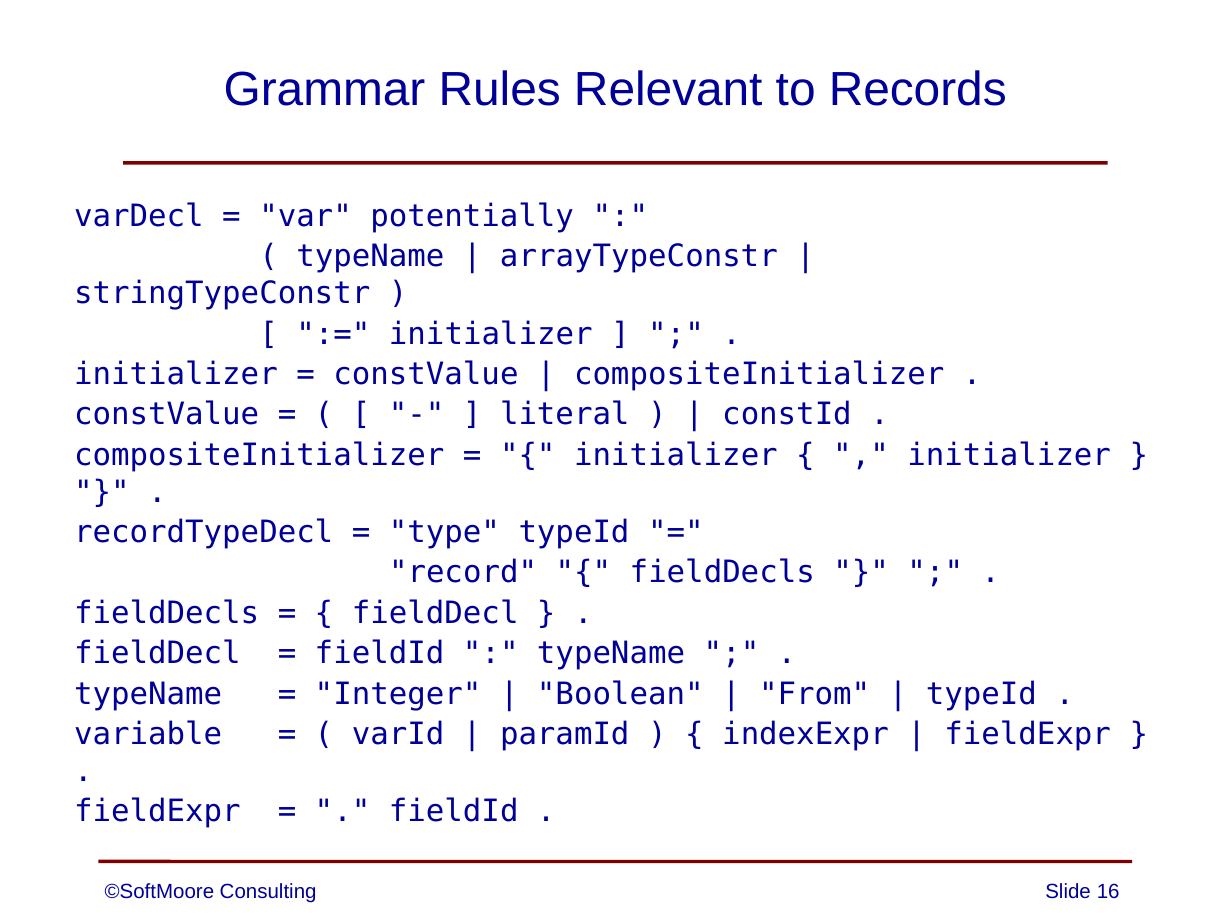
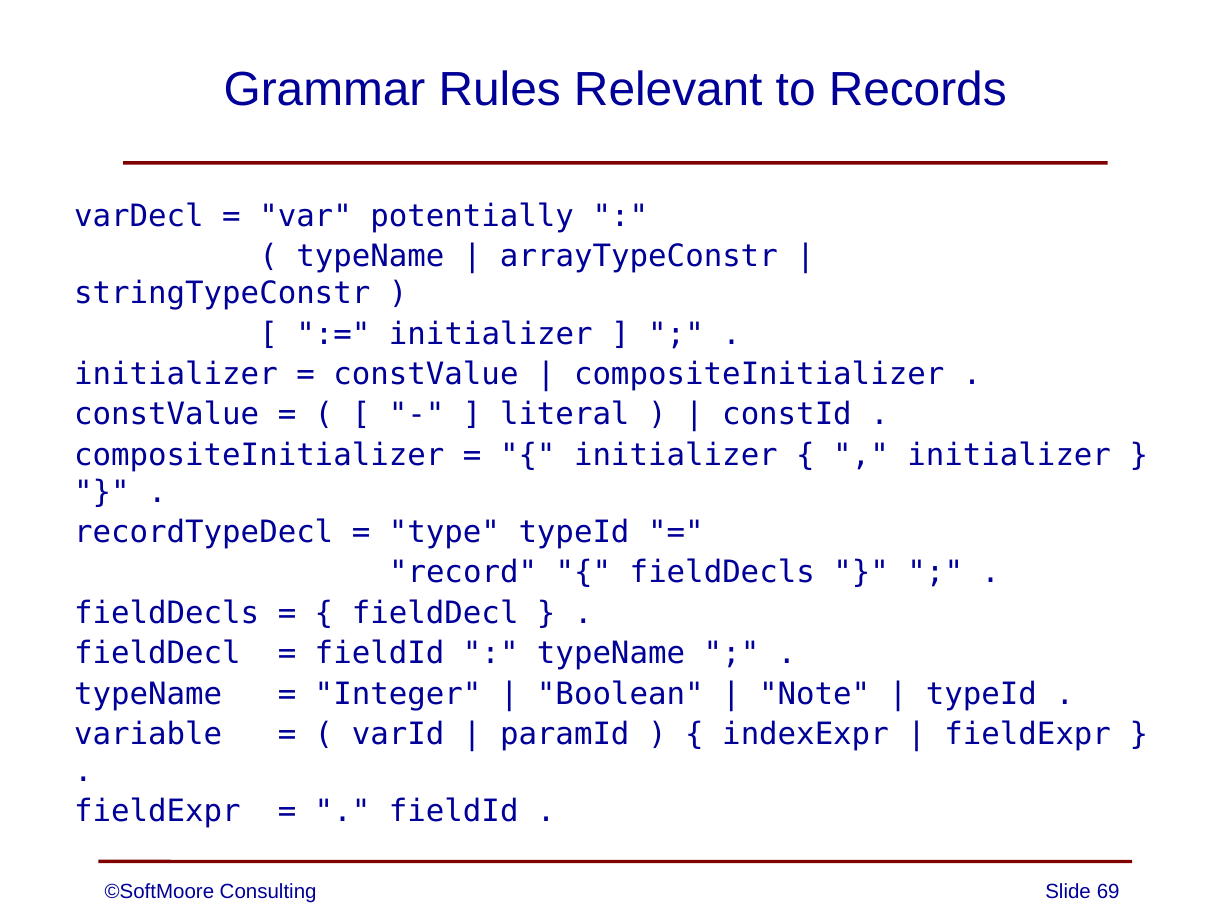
From: From -> Note
16: 16 -> 69
